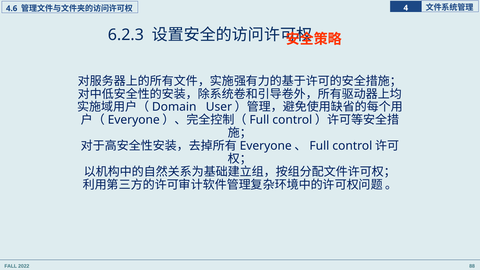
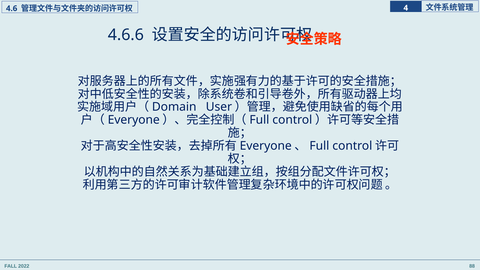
6.2.3: 6.2.3 -> 4.6.6
